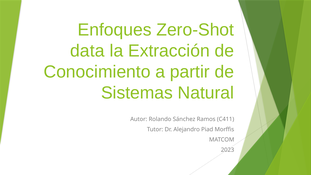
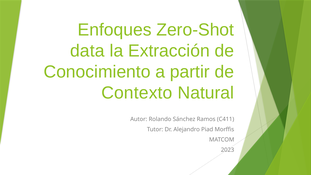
Sistemas: Sistemas -> Contexto
